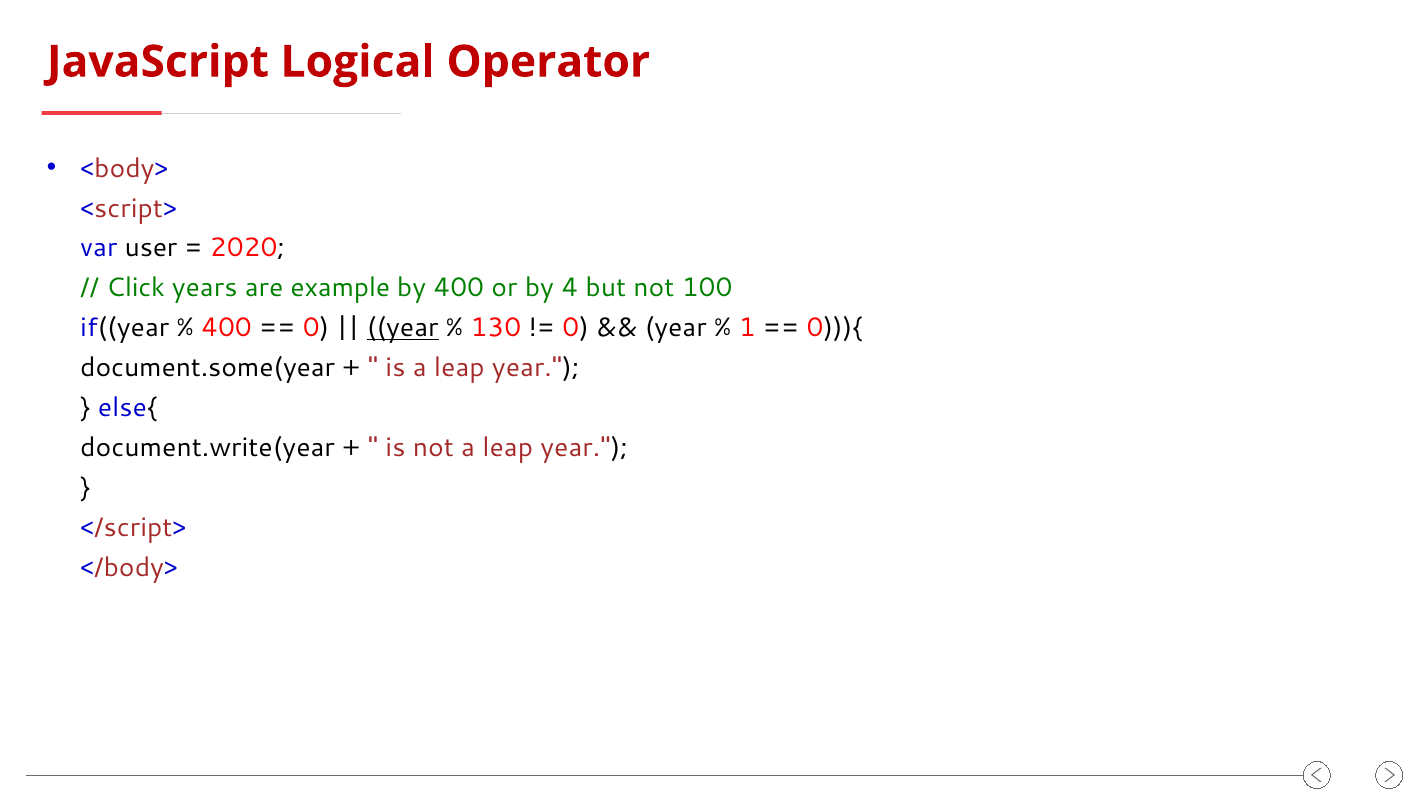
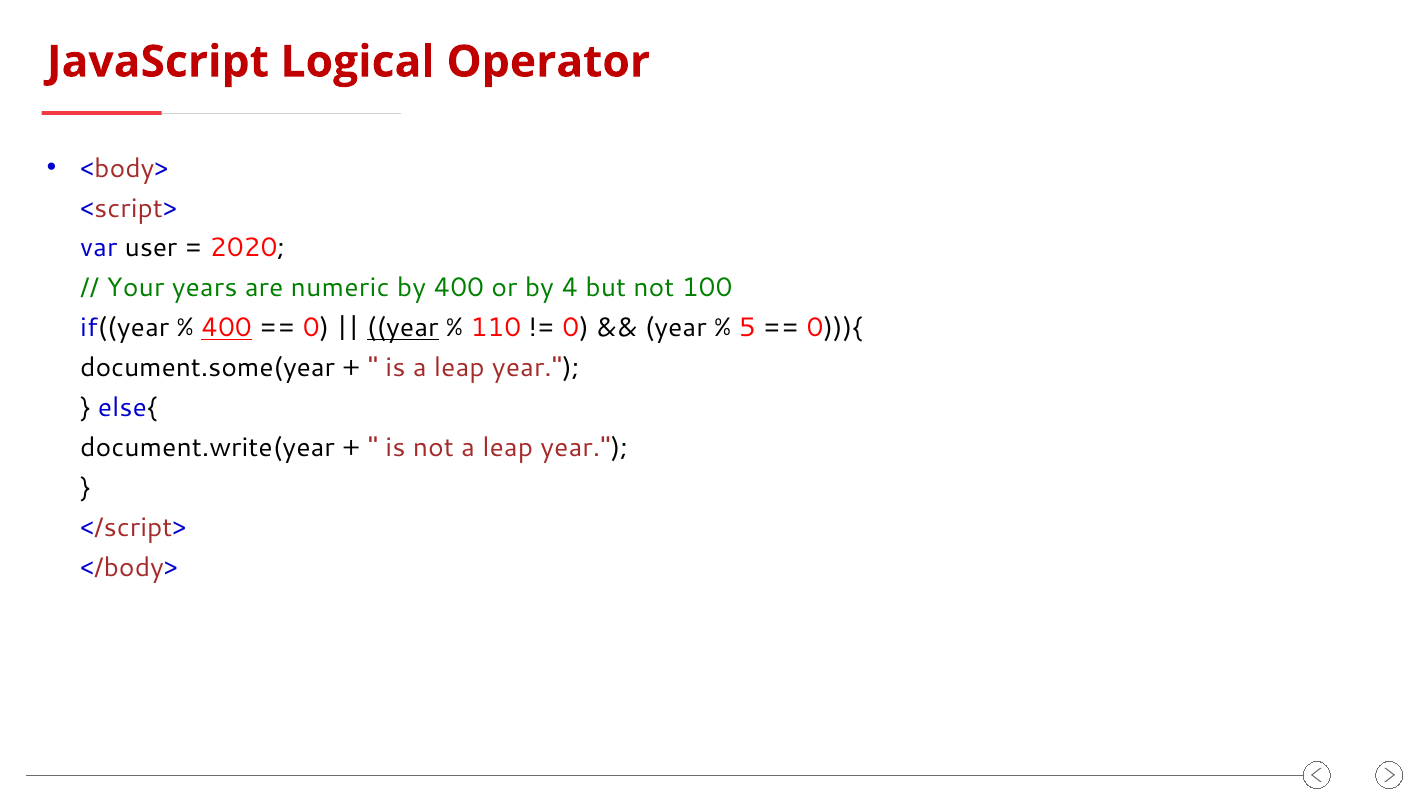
Click: Click -> Your
example: example -> numeric
400 at (227, 328) underline: none -> present
130: 130 -> 110
1: 1 -> 5
